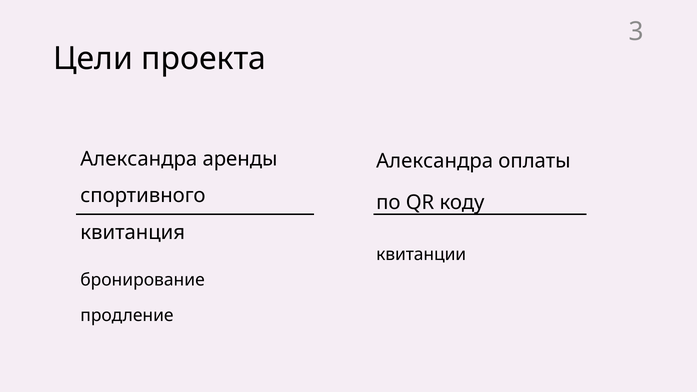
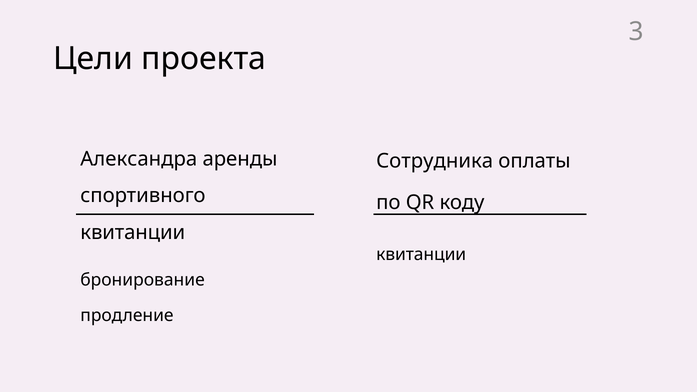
Александра at (435, 161): Александра -> Сотрудника
квитанция at (133, 232): квитанция -> квитанции
